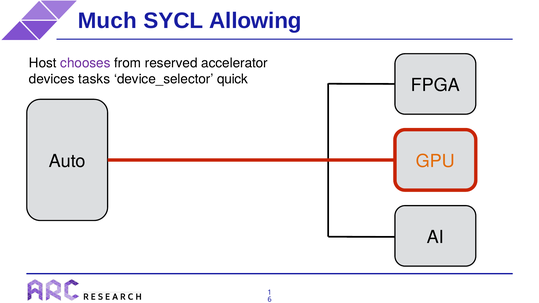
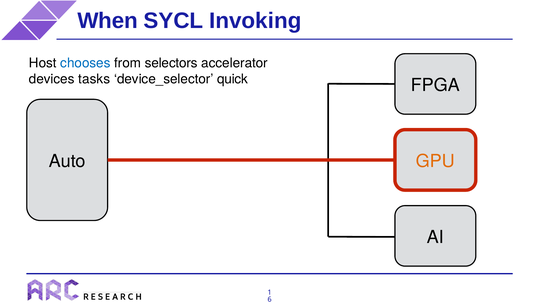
Much: Much -> When
Allowing: Allowing -> Invoking
chooses colour: purple -> blue
reserved: reserved -> selectors
